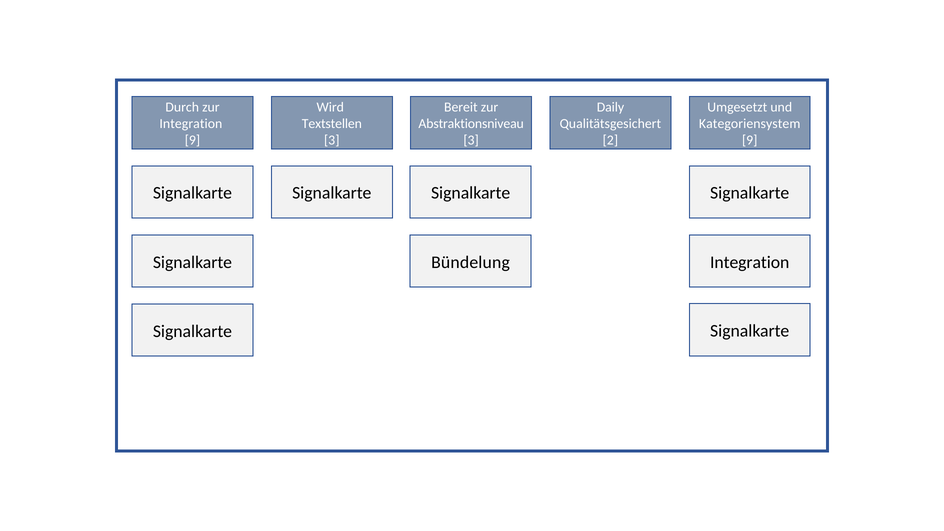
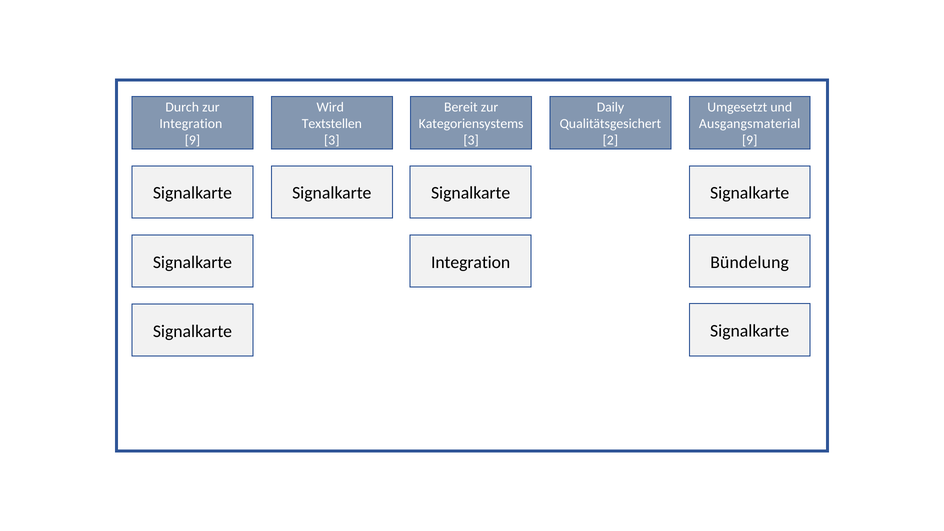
Abstraktionsniveau: Abstraktionsniveau -> Kategoriensystems
Kategoriensystem: Kategoriensystem -> Ausgangsmaterial
Bündelung at (471, 262): Bündelung -> Integration
Integration at (750, 262): Integration -> Bündelung
